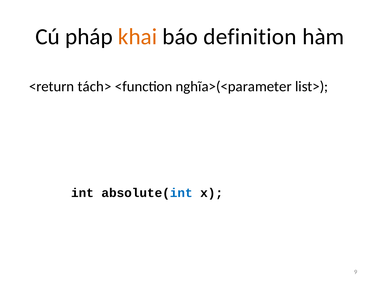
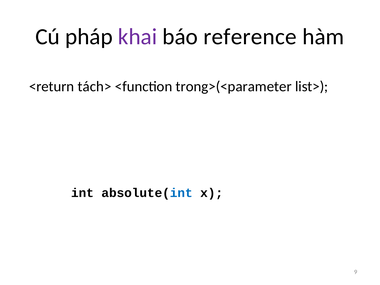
khai colour: orange -> purple
definition: definition -> reference
nghĩa>(<parameter: nghĩa>(<parameter -> trong>(<parameter
